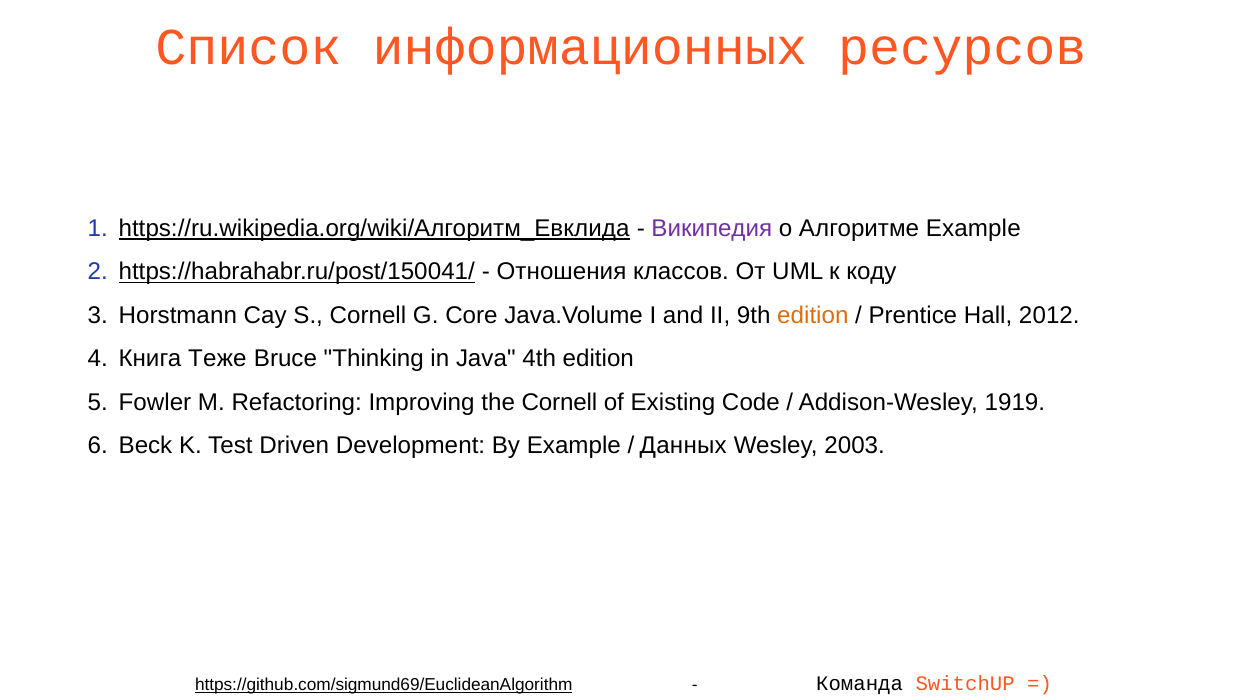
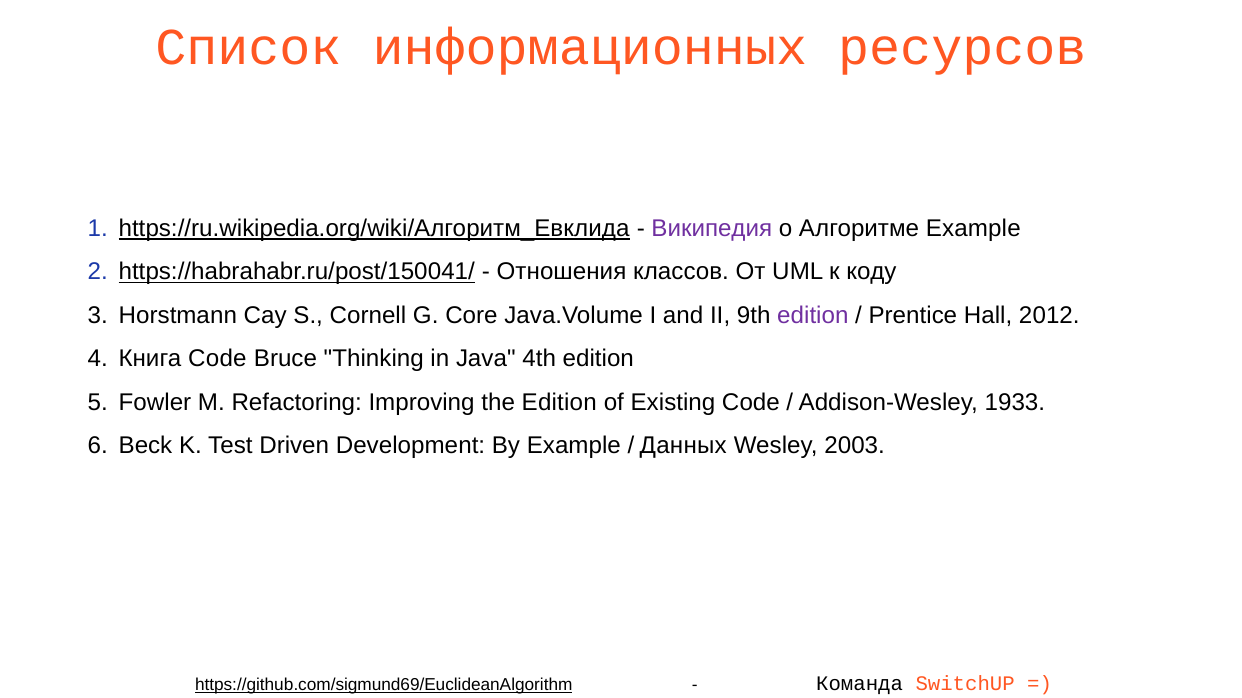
edition at (813, 316) colour: orange -> purple
Книга Теже: Теже -> Code
the Cornell: Cornell -> Edition
1919: 1919 -> 1933
